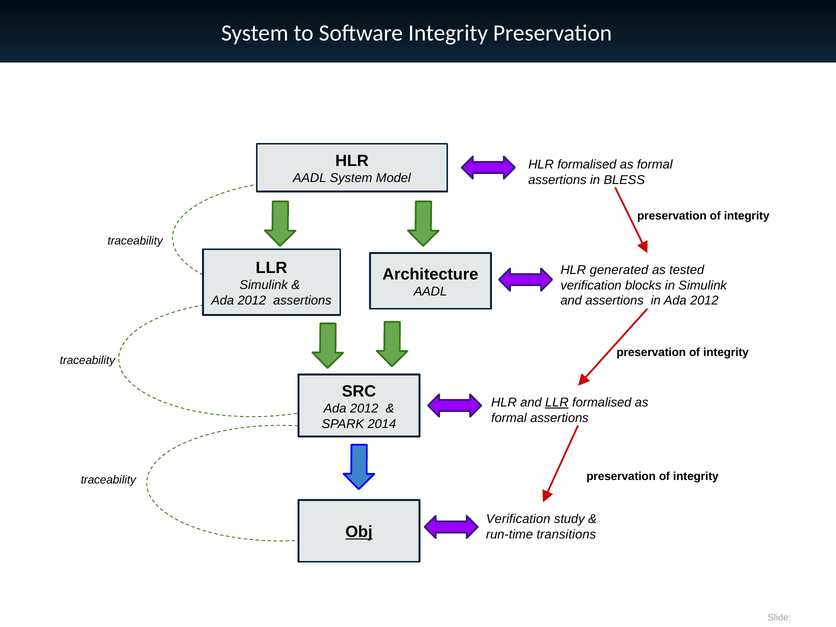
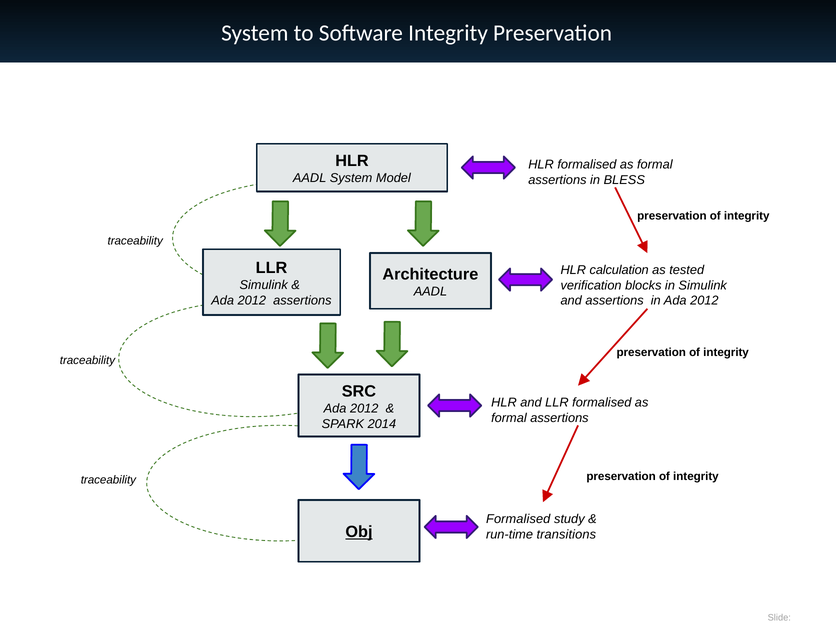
generated: generated -> calculation
LLR at (557, 403) underline: present -> none
Verification at (518, 519): Verification -> Formalised
